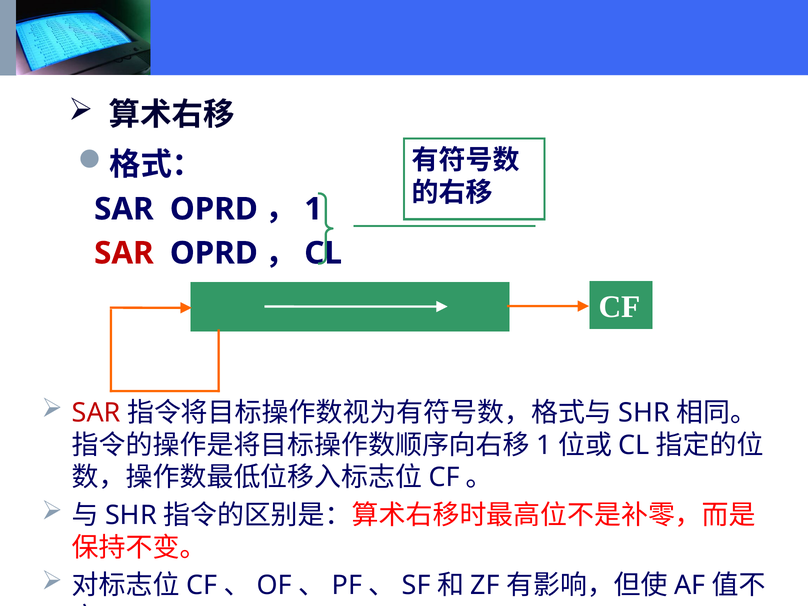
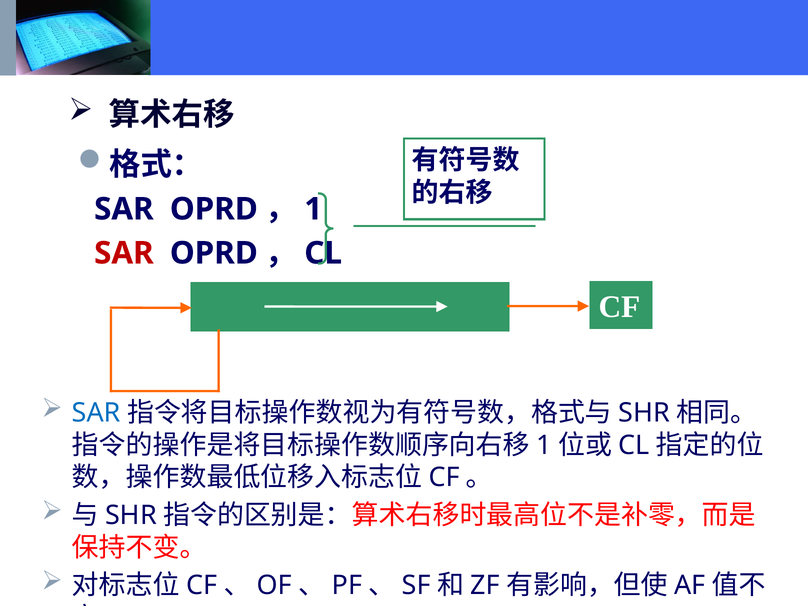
SAR at (96, 413) colour: red -> blue
